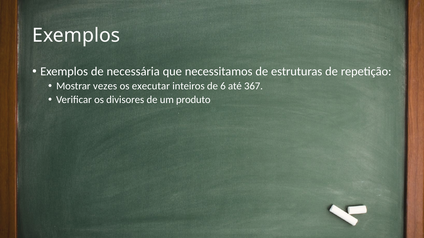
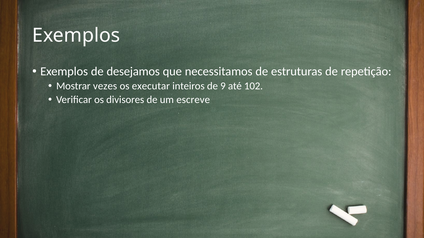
necessária: necessária -> desejamos
6: 6 -> 9
367: 367 -> 102
produto: produto -> escreve
